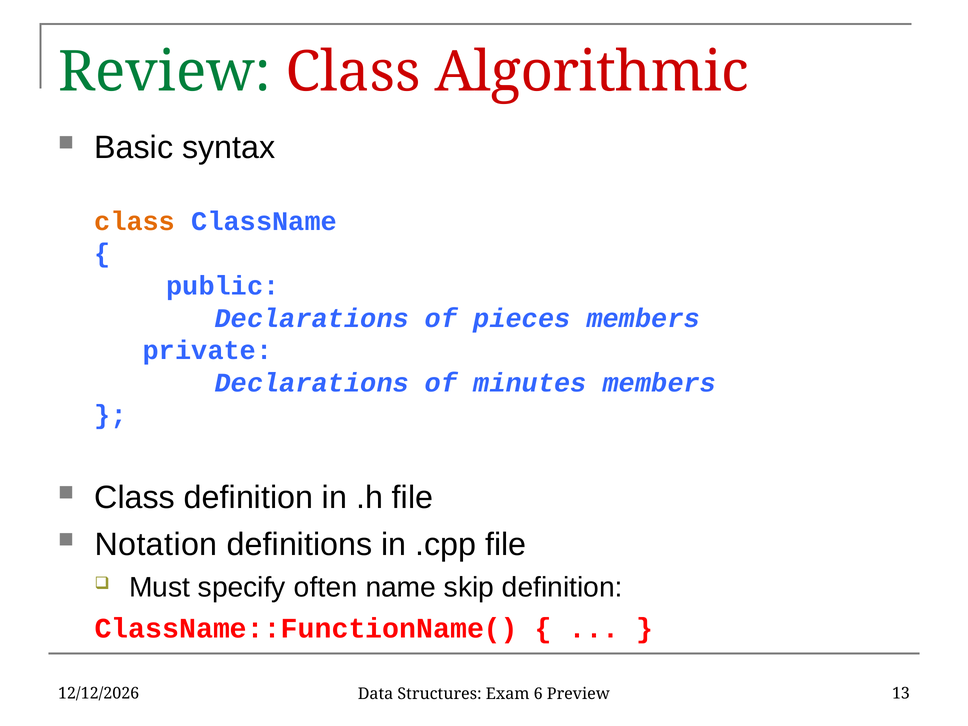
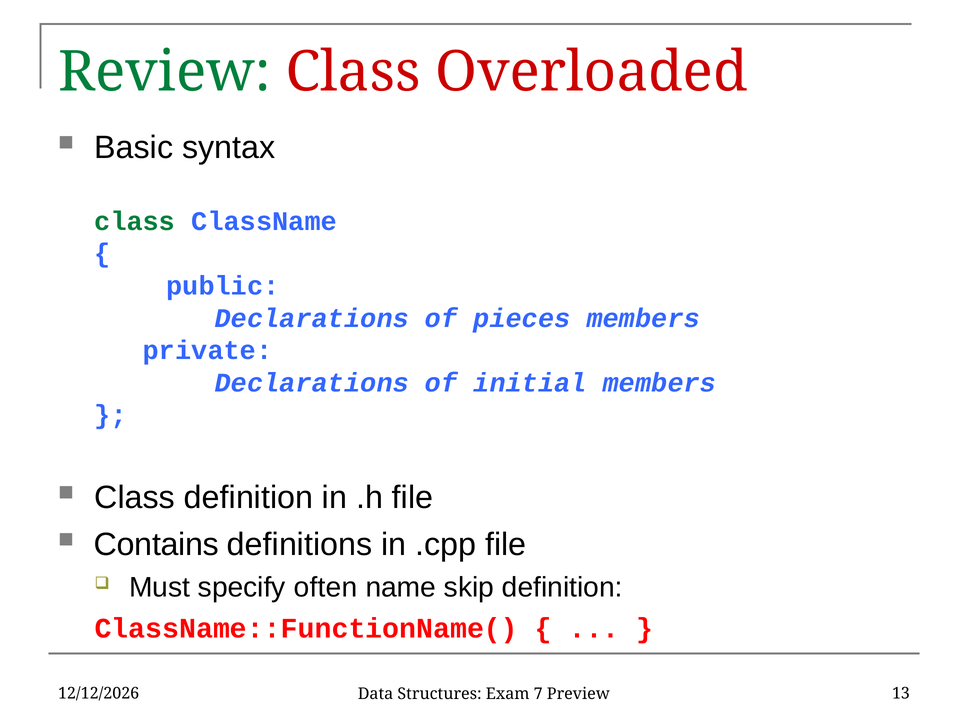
Algorithmic: Algorithmic -> Overloaded
class at (135, 221) colour: orange -> green
minutes: minutes -> initial
Notation: Notation -> Contains
6: 6 -> 7
